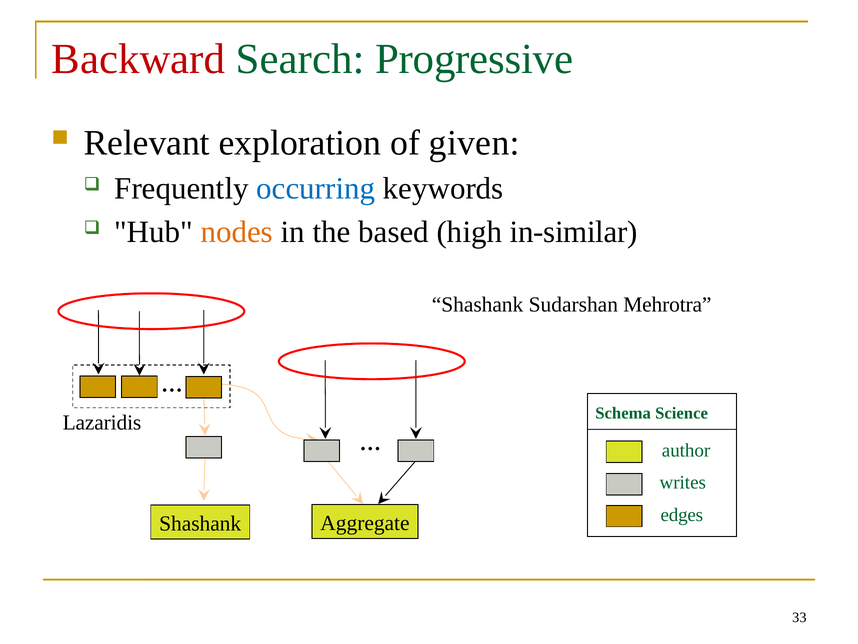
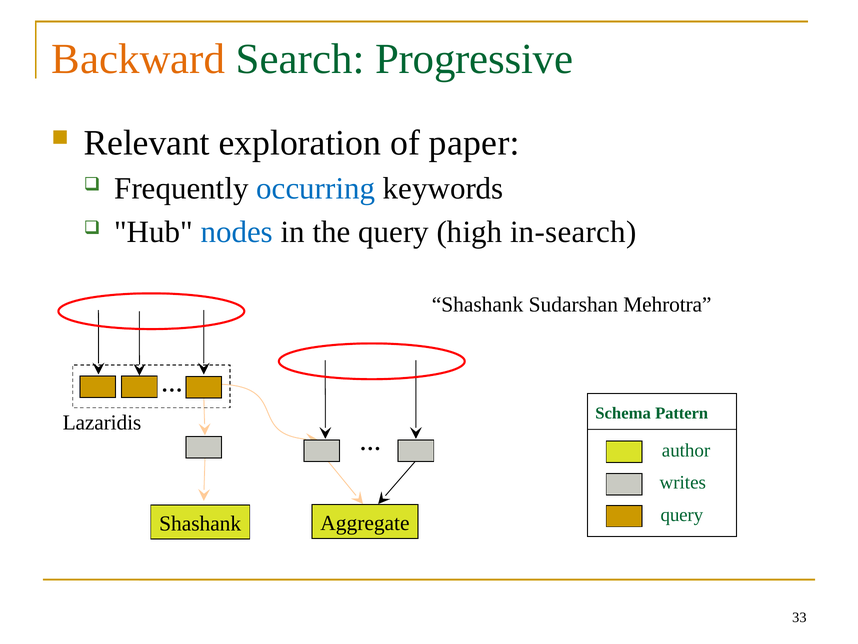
Backward colour: red -> orange
given: given -> paper
nodes colour: orange -> blue
the based: based -> query
in-similar: in-similar -> in-search
Science: Science -> Pattern
edges at (682, 514): edges -> query
